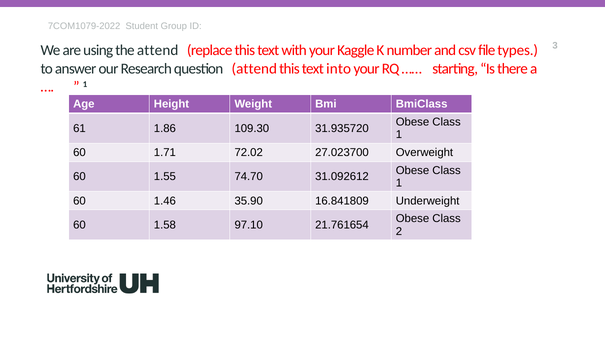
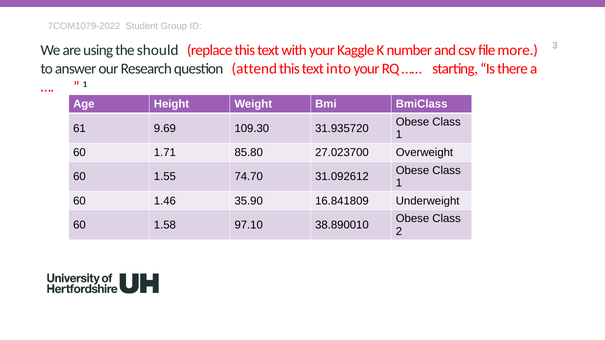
the attend: attend -> should
types: types -> more
1.86: 1.86 -> 9.69
72.02: 72.02 -> 85.80
21.761654: 21.761654 -> 38.890010
